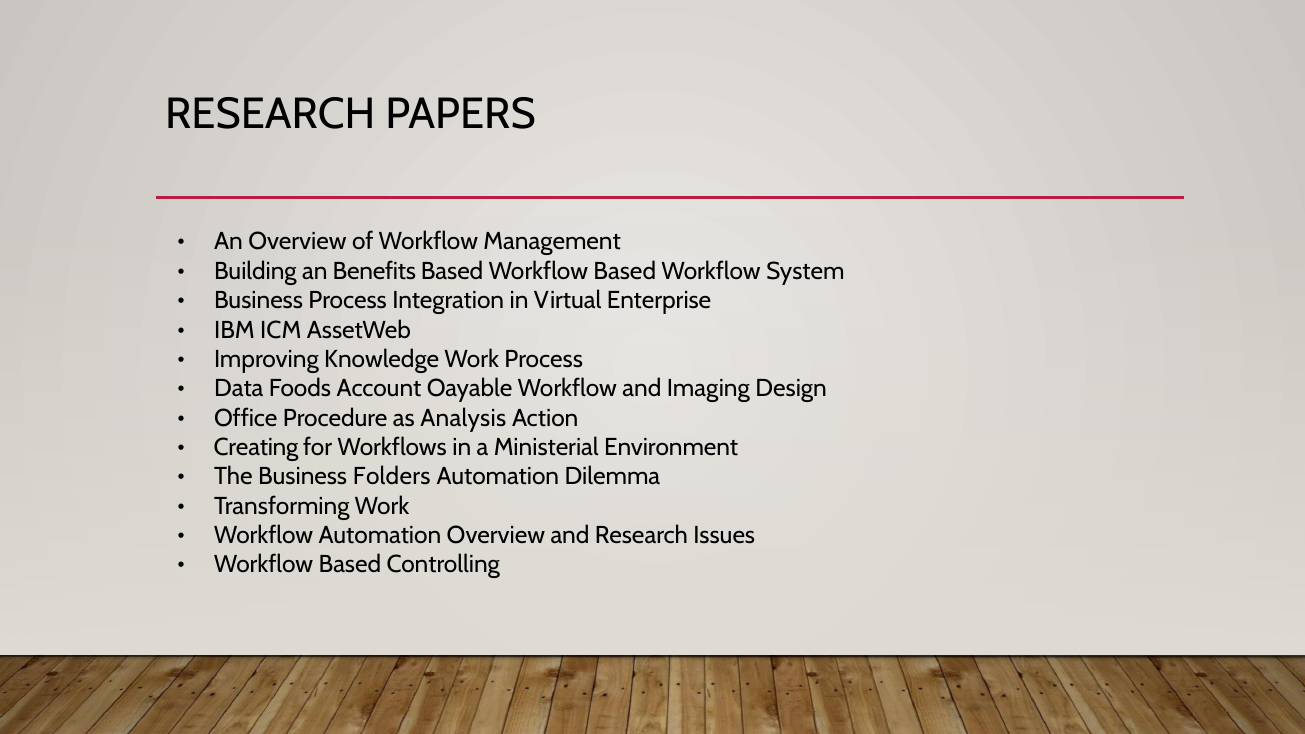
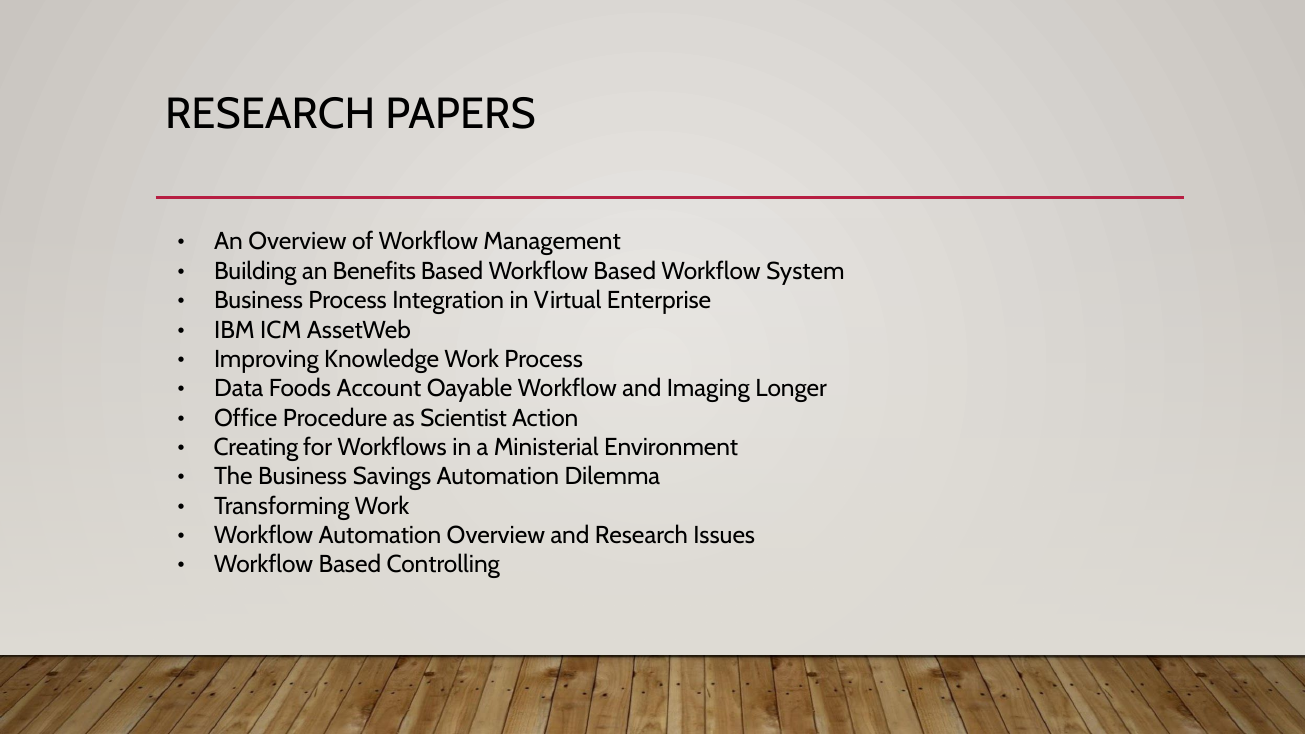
Design: Design -> Longer
Analysis: Analysis -> Scientist
Folders: Folders -> Savings
